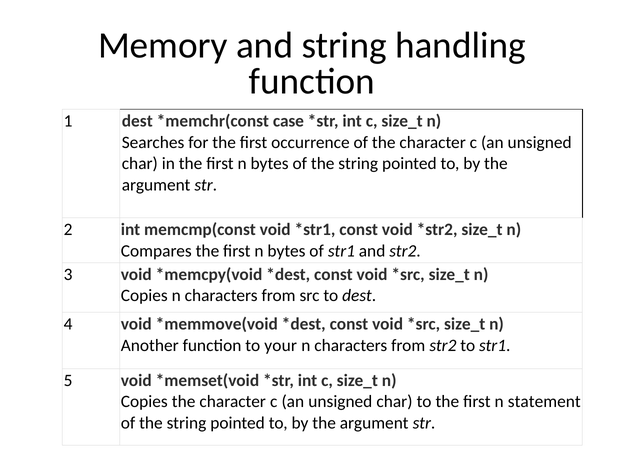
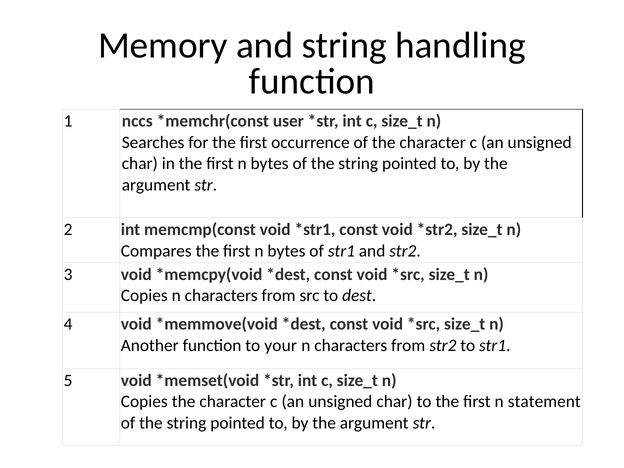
1 dest: dest -> nccs
case: case -> user
